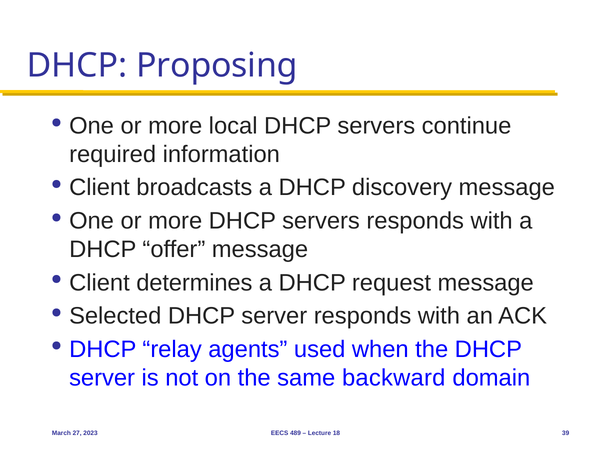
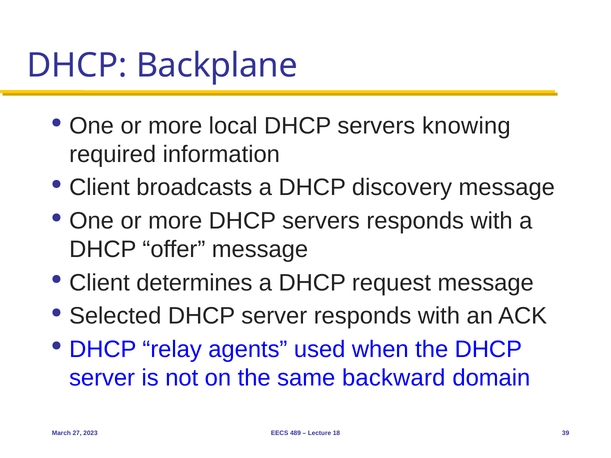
Proposing: Proposing -> Backplane
continue: continue -> knowing
